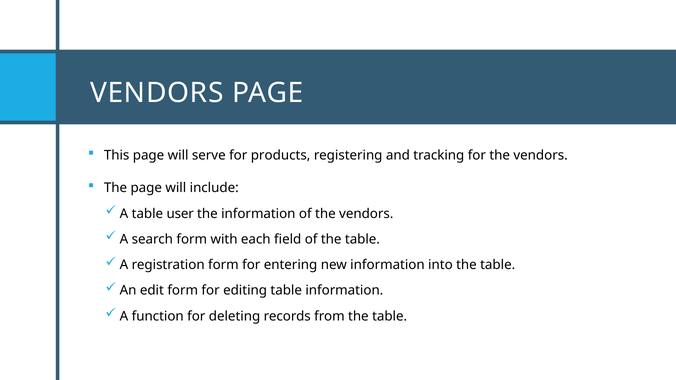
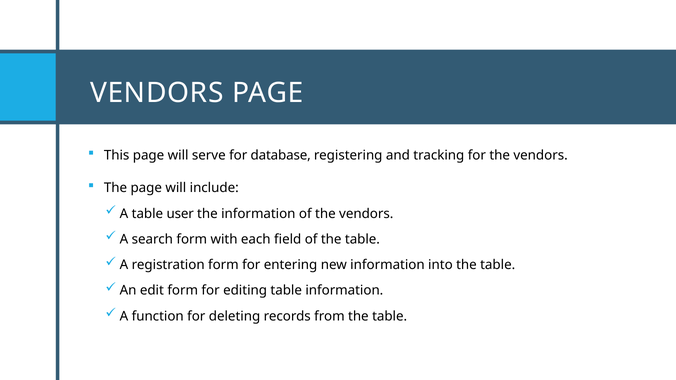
products: products -> database
